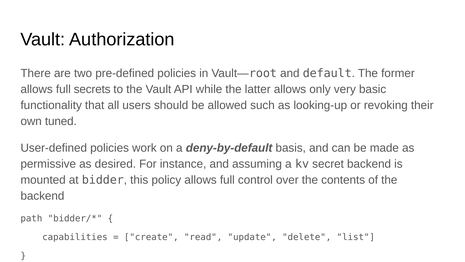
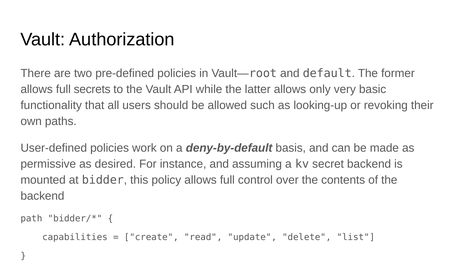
tuned: tuned -> paths
